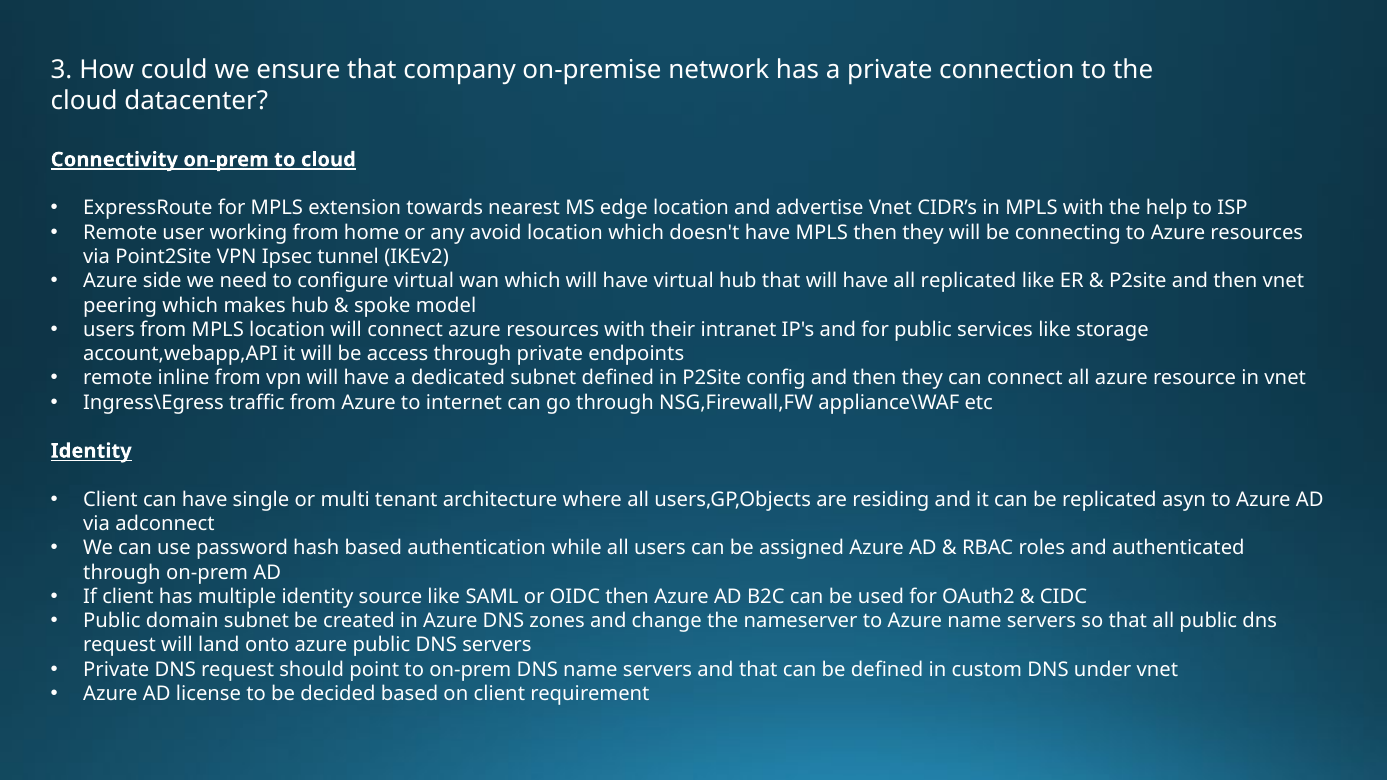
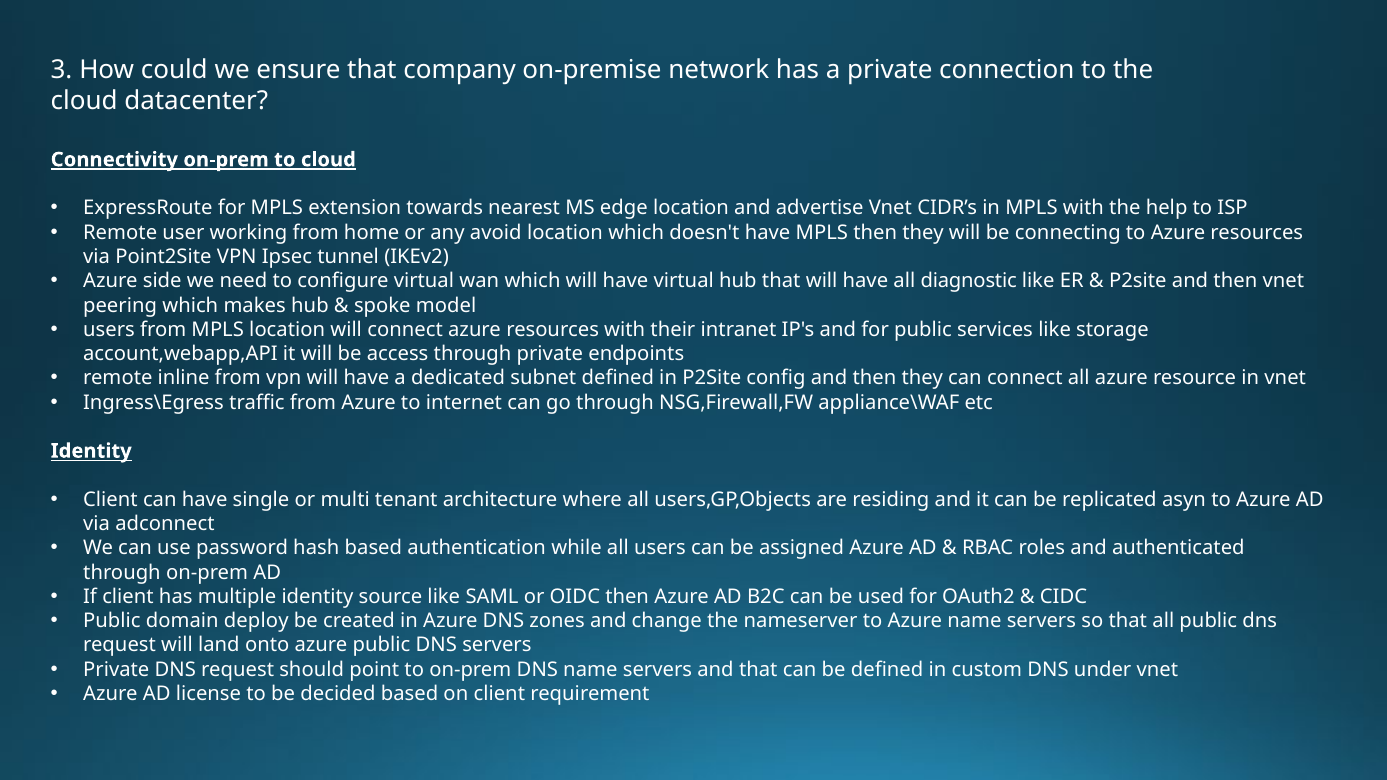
all replicated: replicated -> diagnostic
domain subnet: subnet -> deploy
